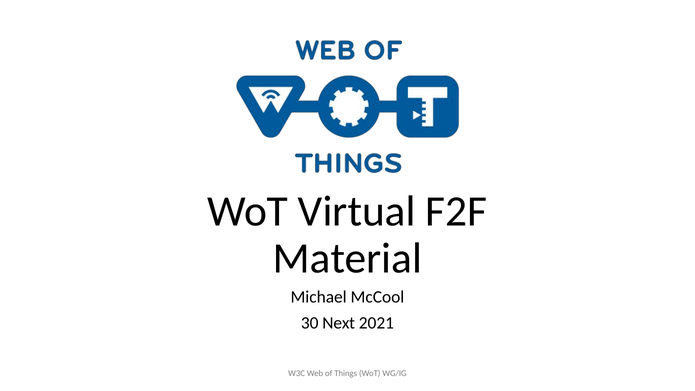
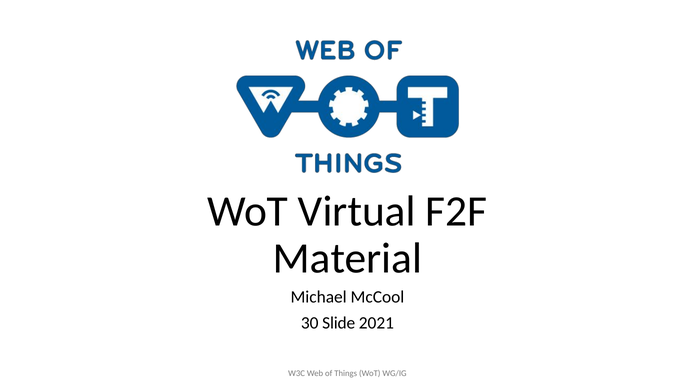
Next: Next -> Slide
